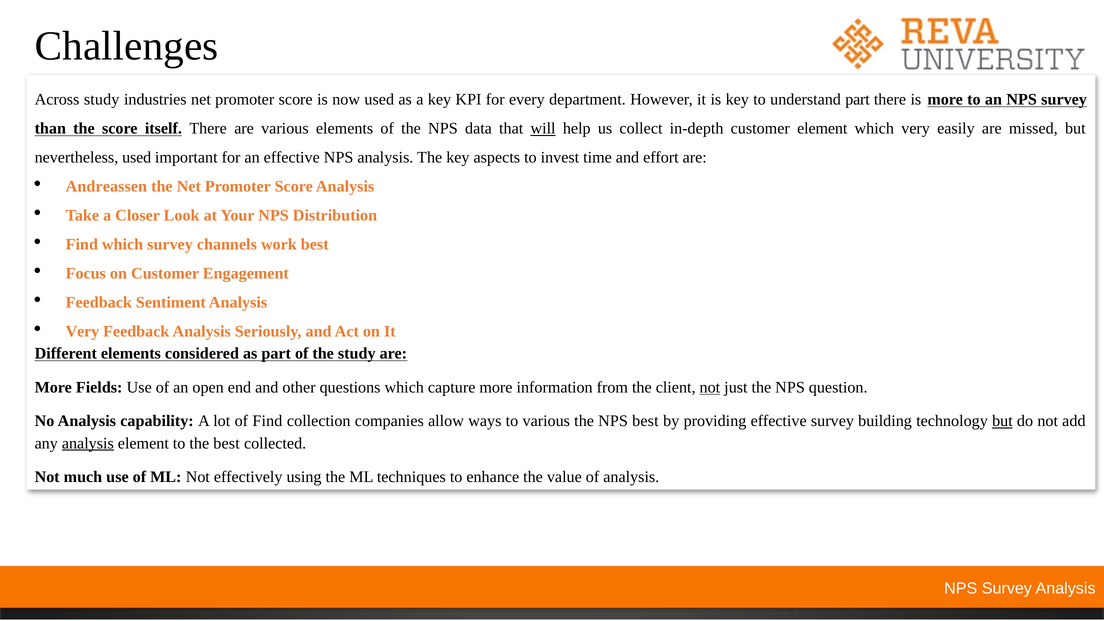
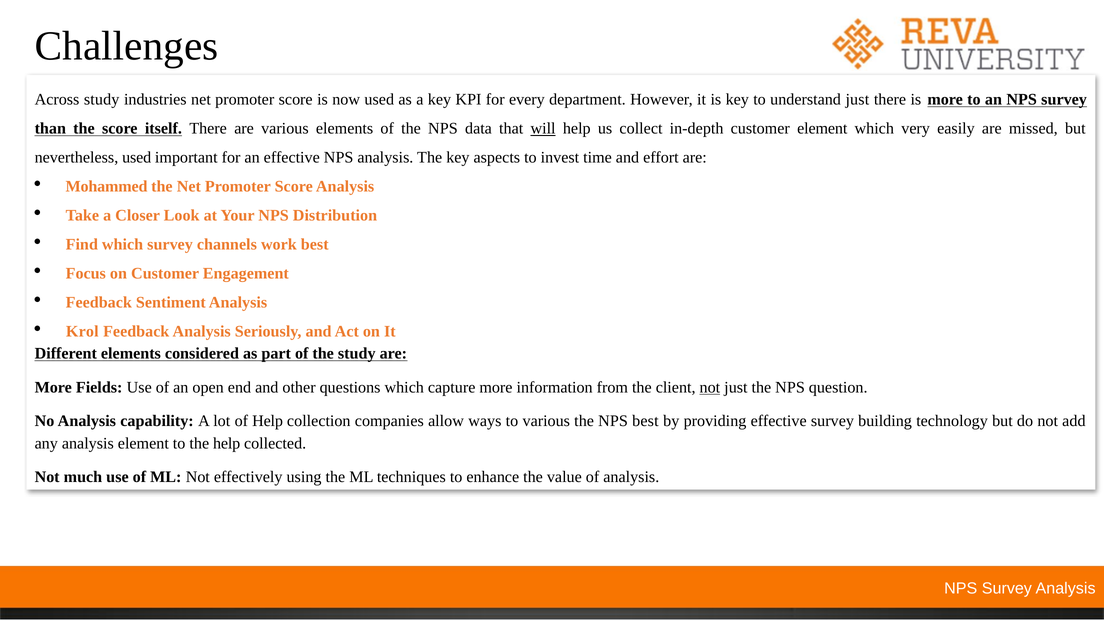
understand part: part -> just
Andreassen: Andreassen -> Mohammed
Very at (82, 331): Very -> Krol
of Find: Find -> Help
but at (1002, 421) underline: present -> none
analysis at (88, 443) underline: present -> none
the best: best -> help
